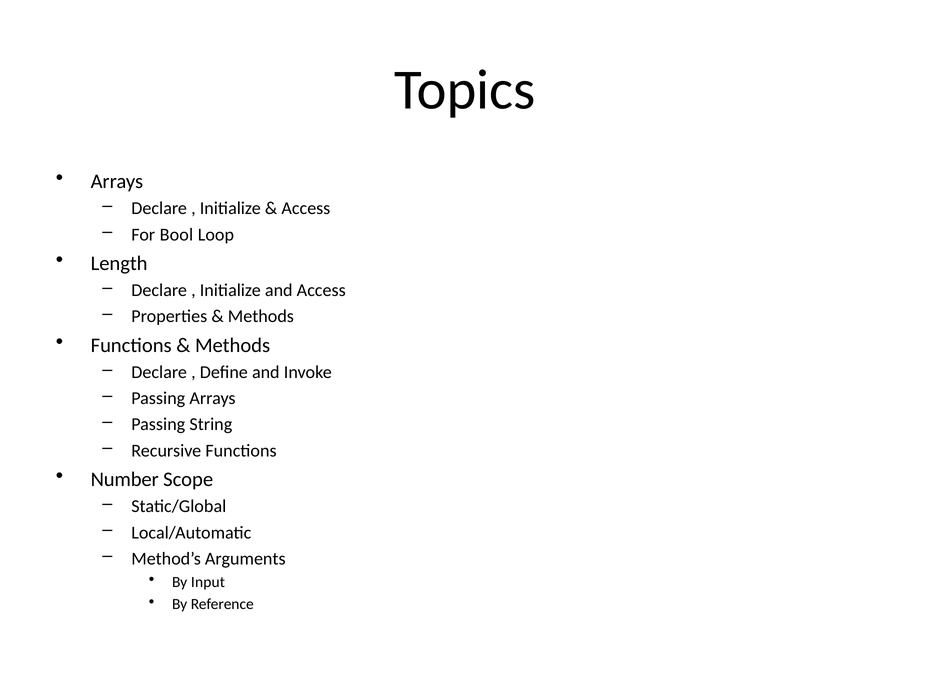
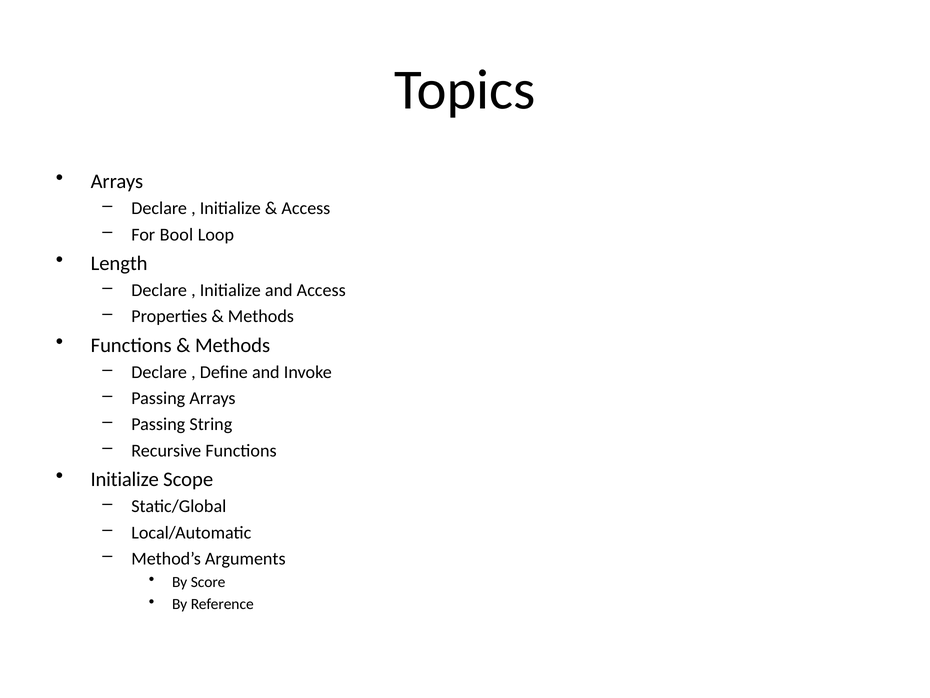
Number at (125, 479): Number -> Initialize
Input: Input -> Score
